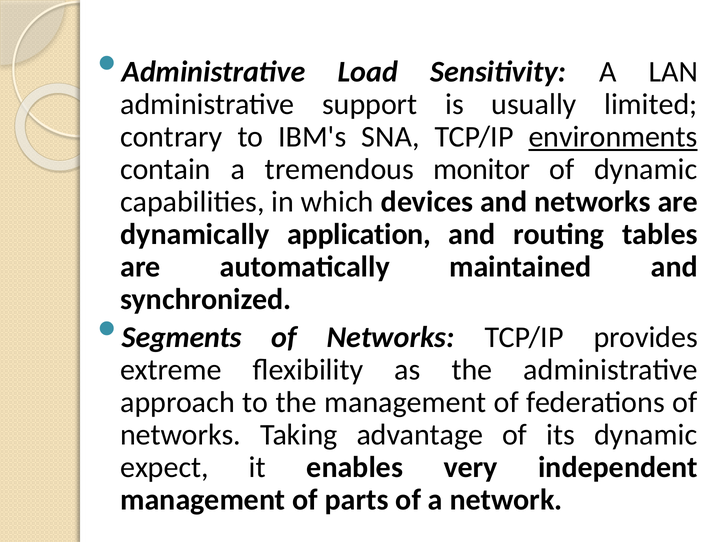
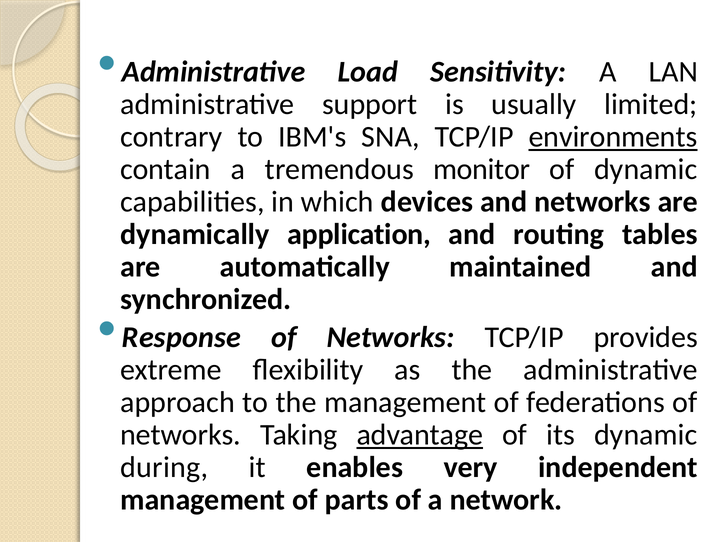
Segments: Segments -> Response
advantage underline: none -> present
expect: expect -> during
